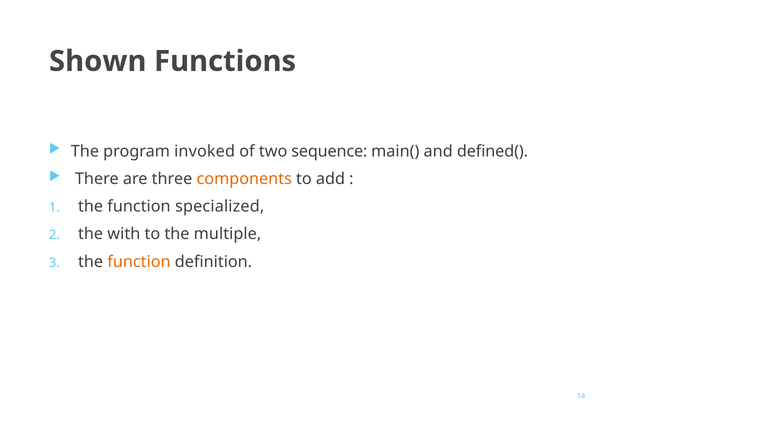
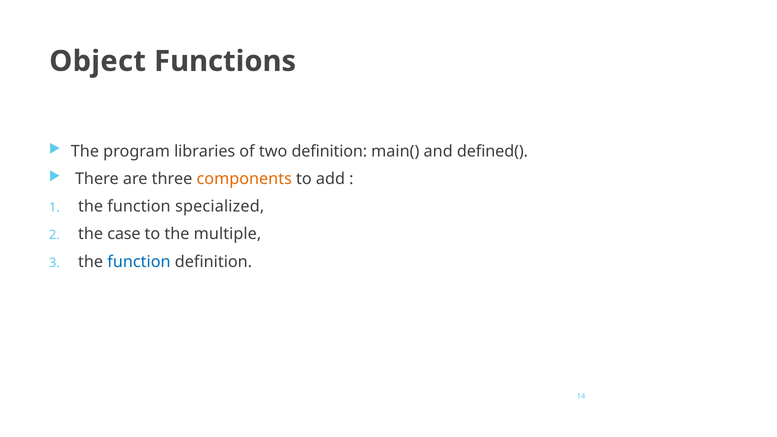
Shown: Shown -> Object
invoked: invoked -> libraries
two sequence: sequence -> definition
with: with -> case
function at (139, 262) colour: orange -> blue
